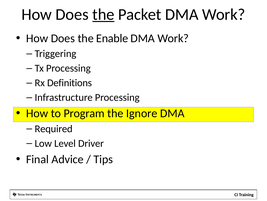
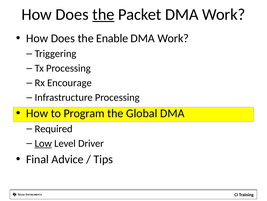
Definitions: Definitions -> Encourage
Ignore: Ignore -> Global
Low underline: none -> present
